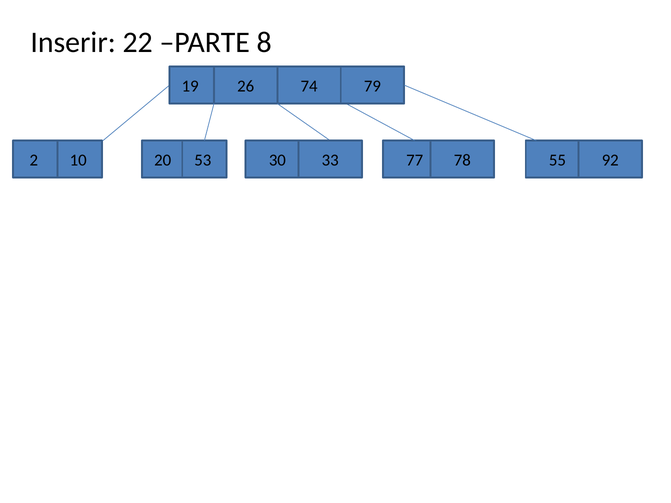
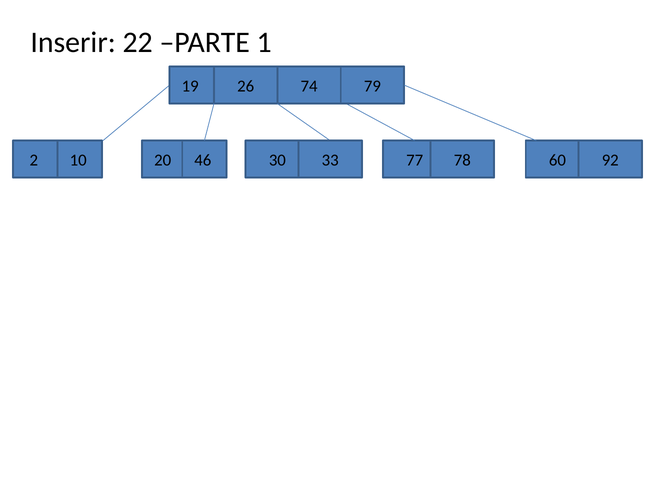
8: 8 -> 1
53: 53 -> 46
55: 55 -> 60
